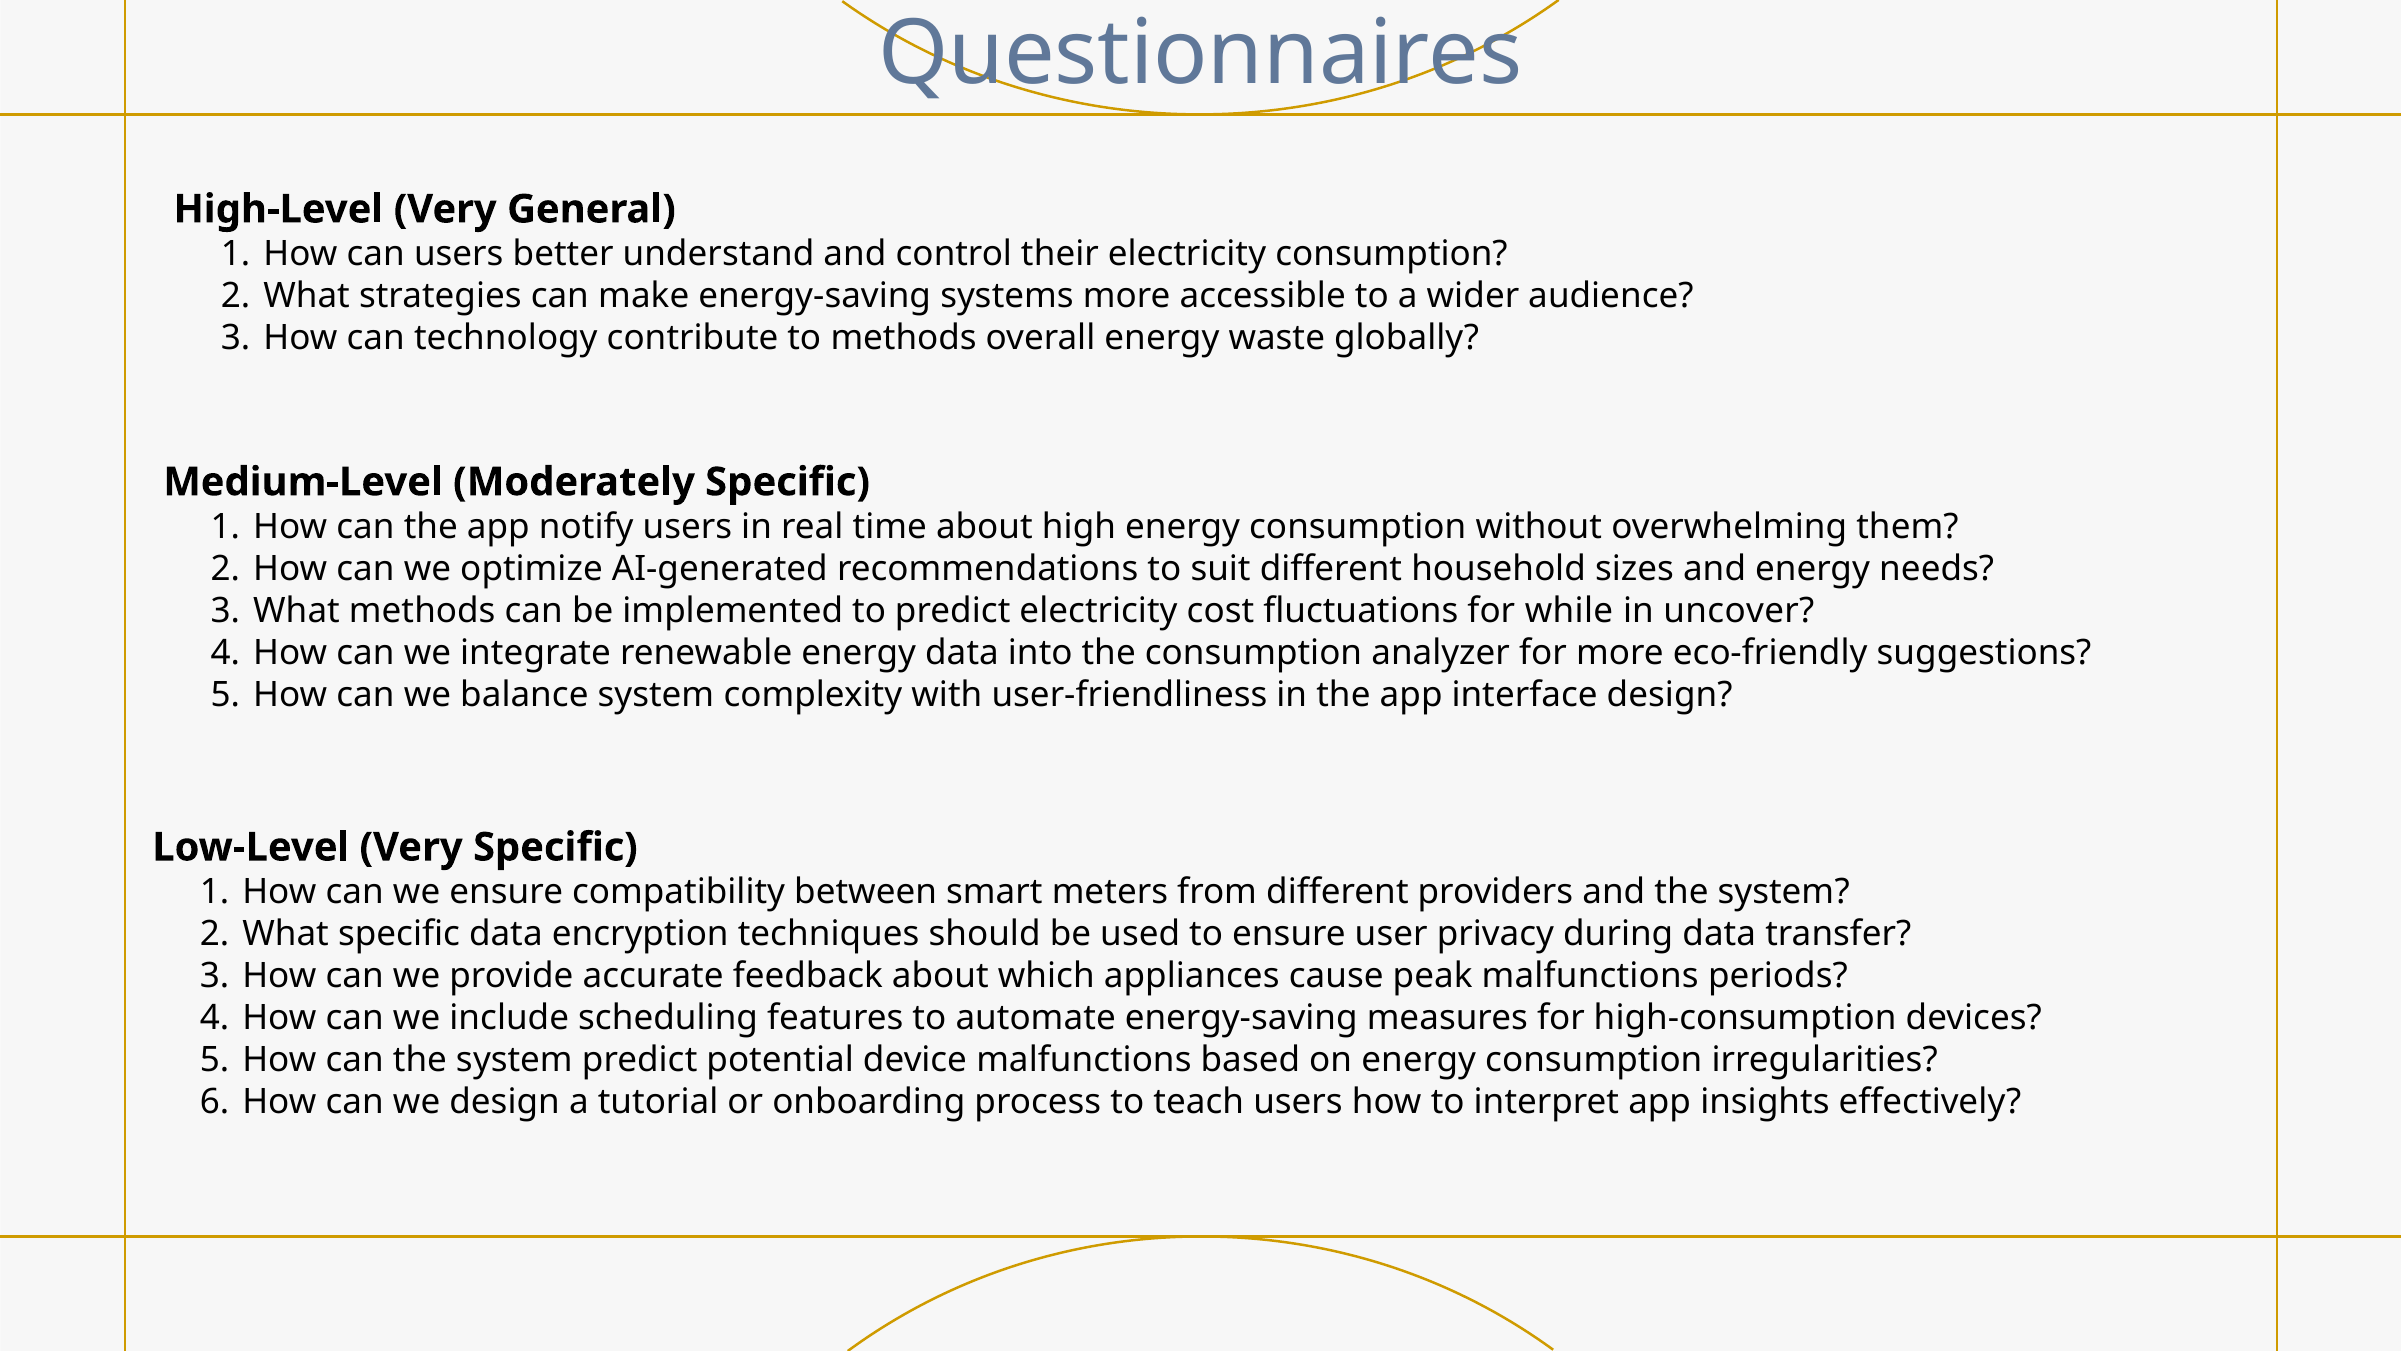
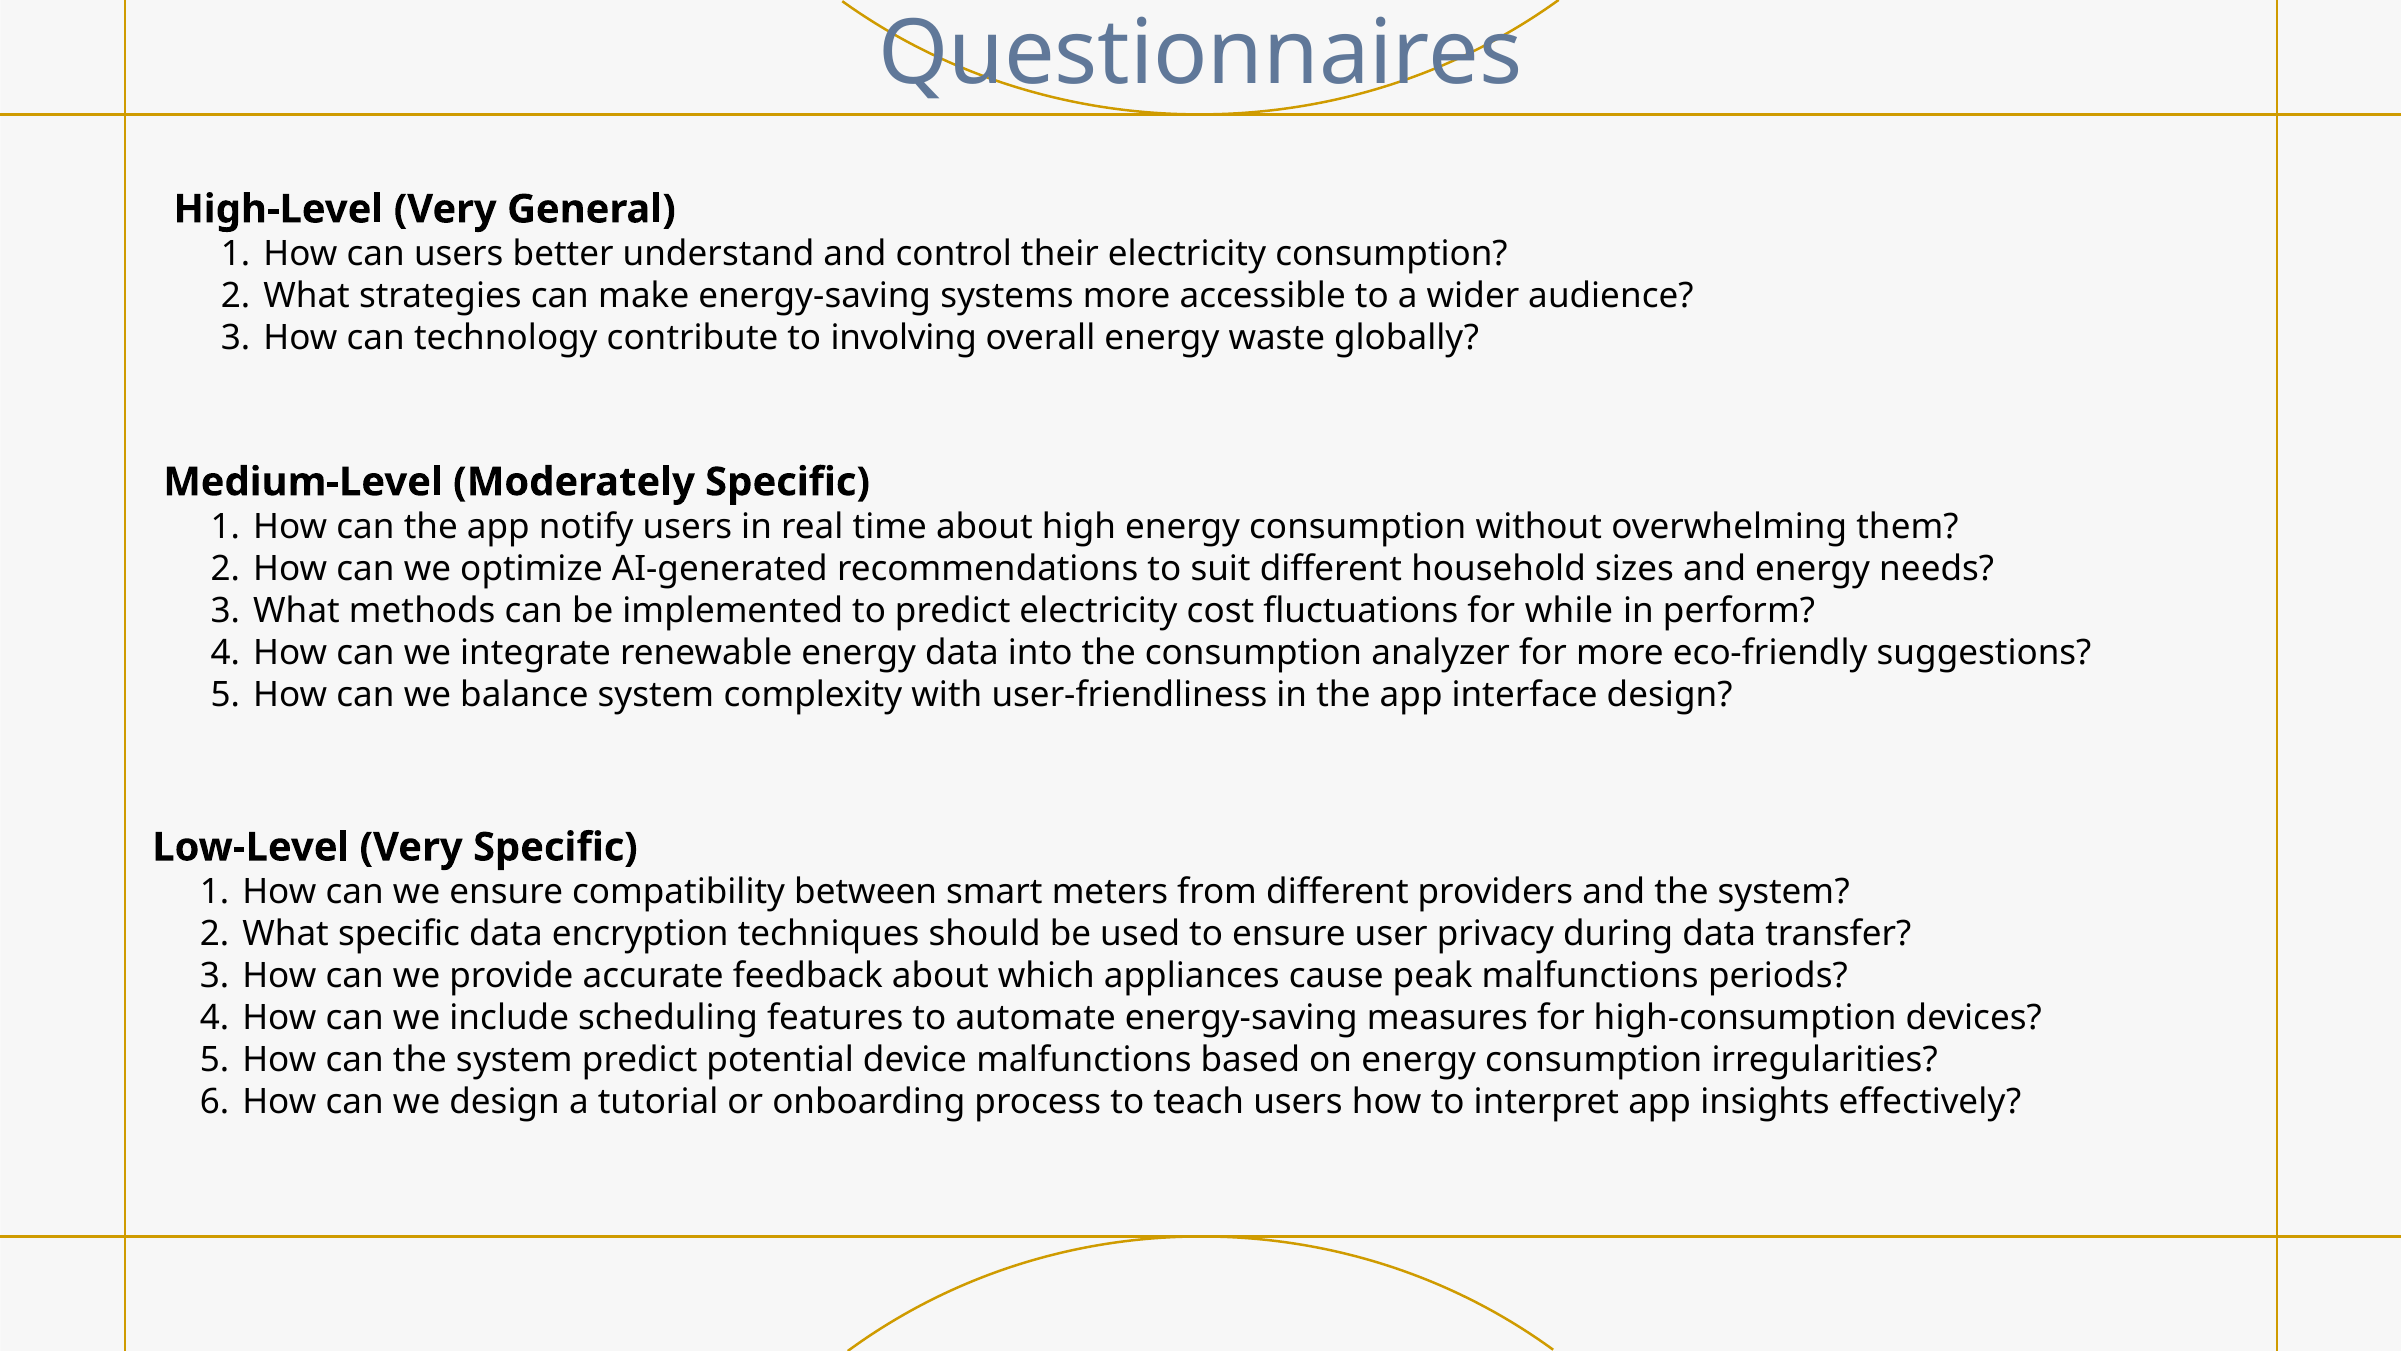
to methods: methods -> involving
uncover: uncover -> perform
